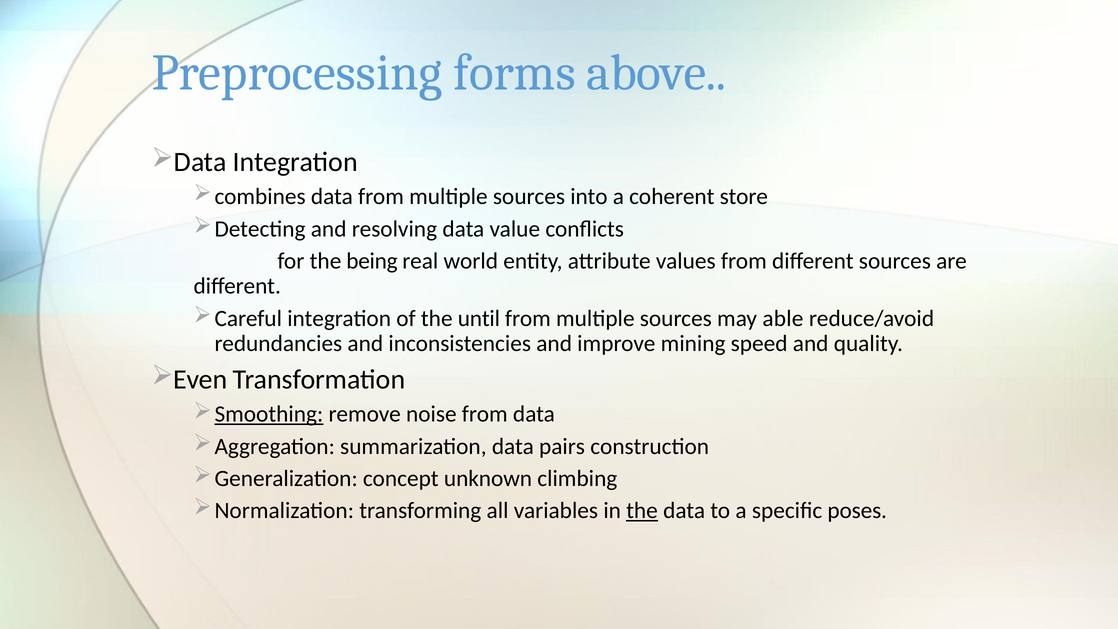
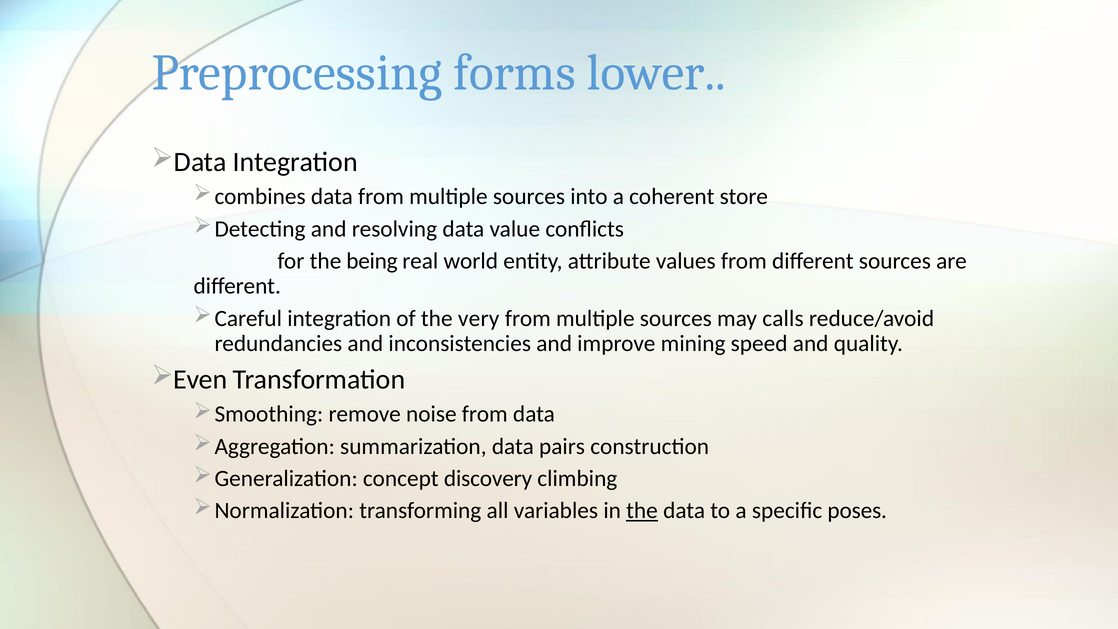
above: above -> lower
until: until -> very
able: able -> calls
Smoothing underline: present -> none
unknown: unknown -> discovery
